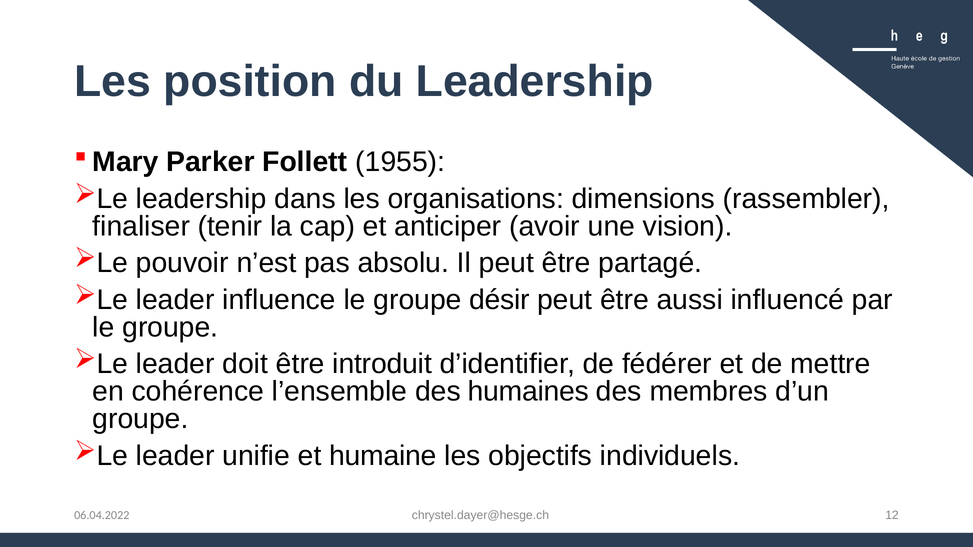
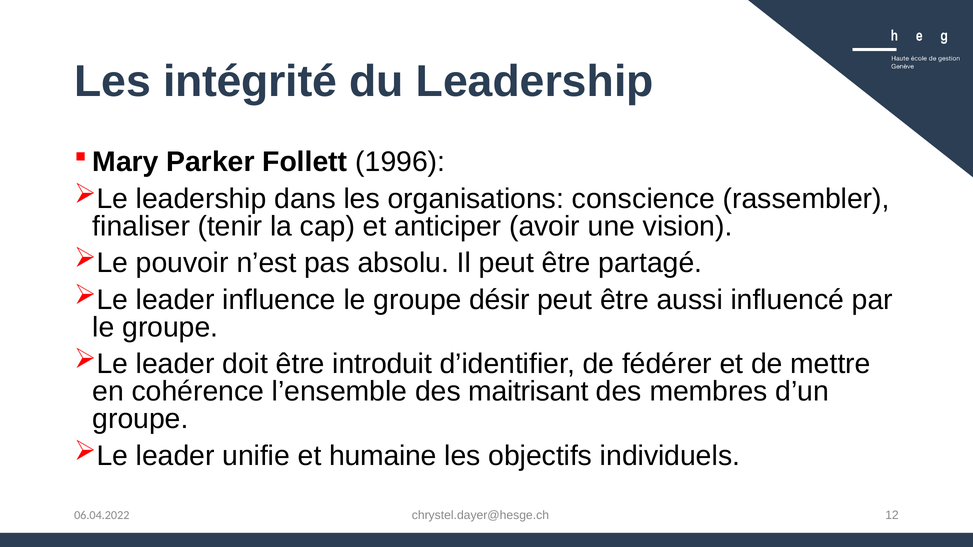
position: position -> intégrité
1955: 1955 -> 1996
dimensions: dimensions -> conscience
humaines: humaines -> maitrisant
